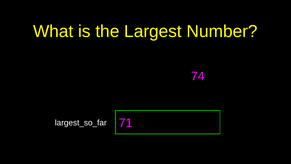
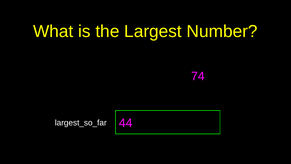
71: 71 -> 44
